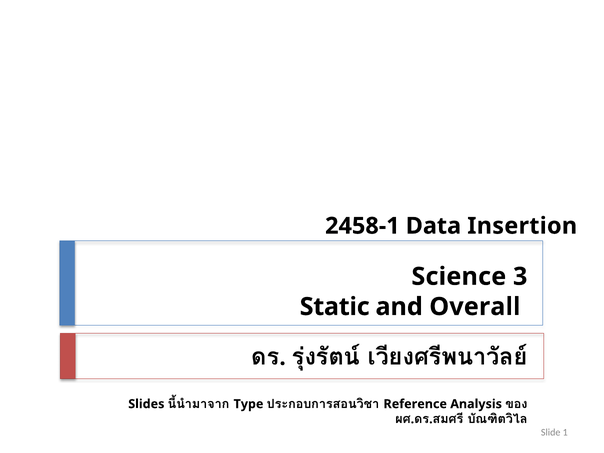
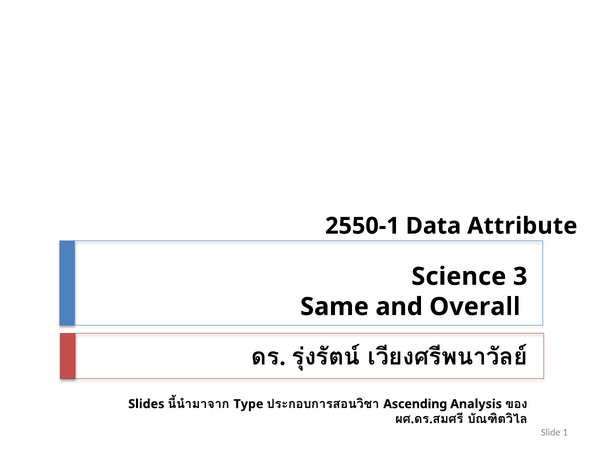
2458-1: 2458-1 -> 2550-1
Insertion: Insertion -> Attribute
Static: Static -> Same
Reference: Reference -> Ascending
